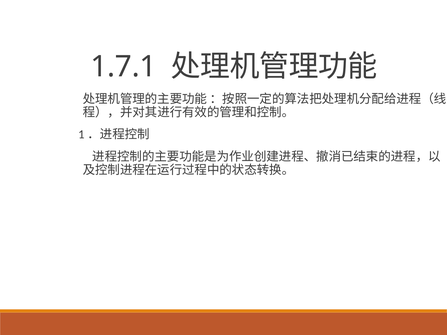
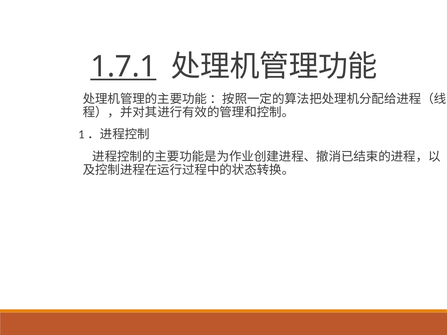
1.7.1 underline: none -> present
